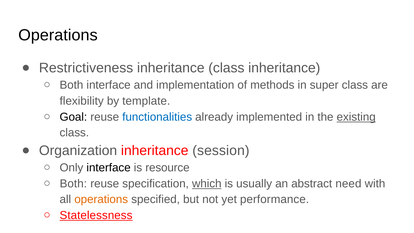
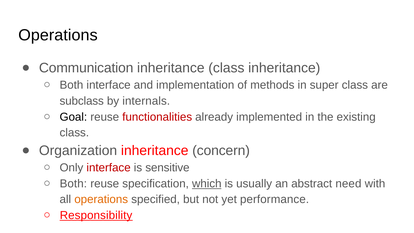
Restrictiveness: Restrictiveness -> Communication
flexibility: flexibility -> subclass
template: template -> internals
functionalities colour: blue -> red
existing underline: present -> none
session: session -> concern
interface at (109, 168) colour: black -> red
resource: resource -> sensitive
Statelessness: Statelessness -> Responsibility
